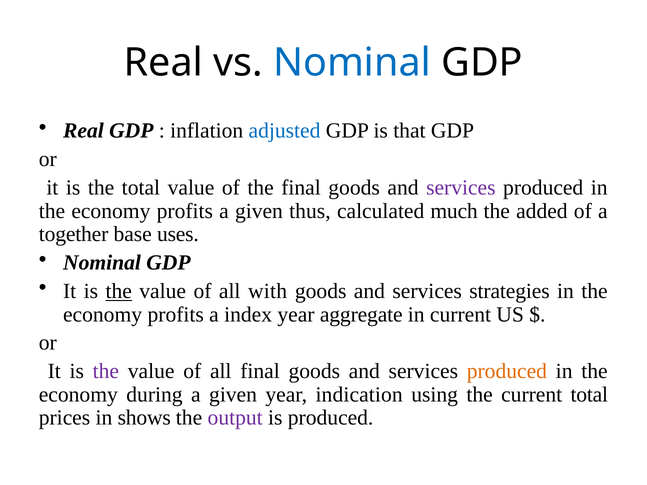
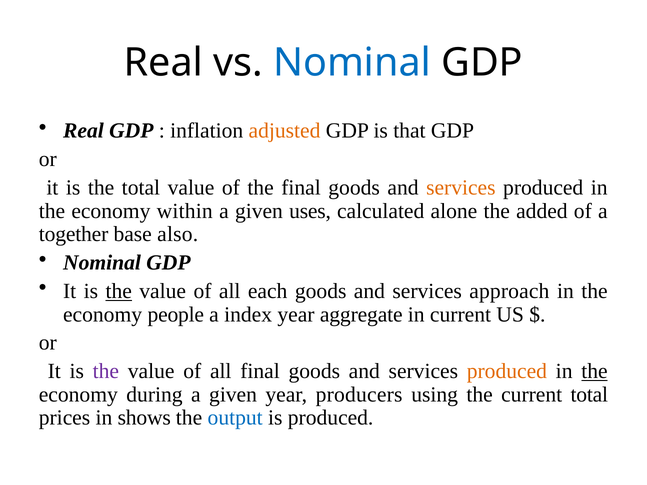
adjusted colour: blue -> orange
services at (461, 188) colour: purple -> orange
profits at (185, 211): profits -> within
thus: thus -> uses
much: much -> alone
uses: uses -> also
with: with -> each
strategies: strategies -> approach
profits at (176, 315): profits -> people
the at (594, 371) underline: none -> present
indication: indication -> producers
output colour: purple -> blue
